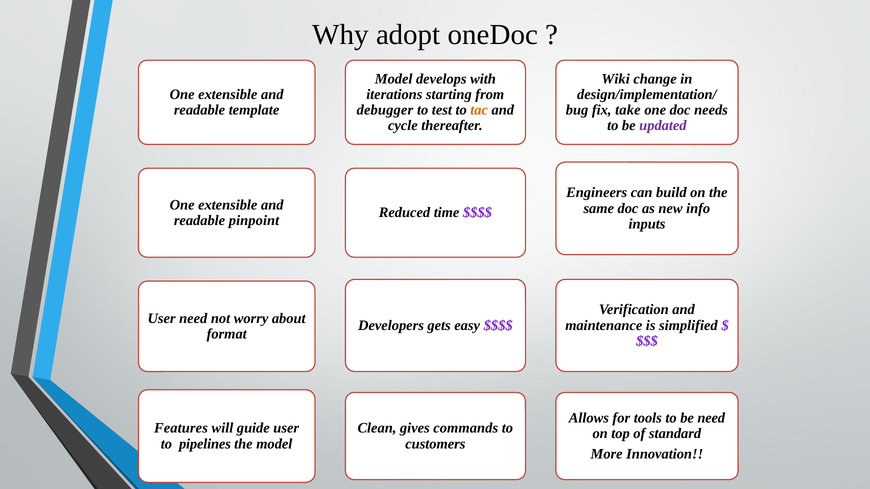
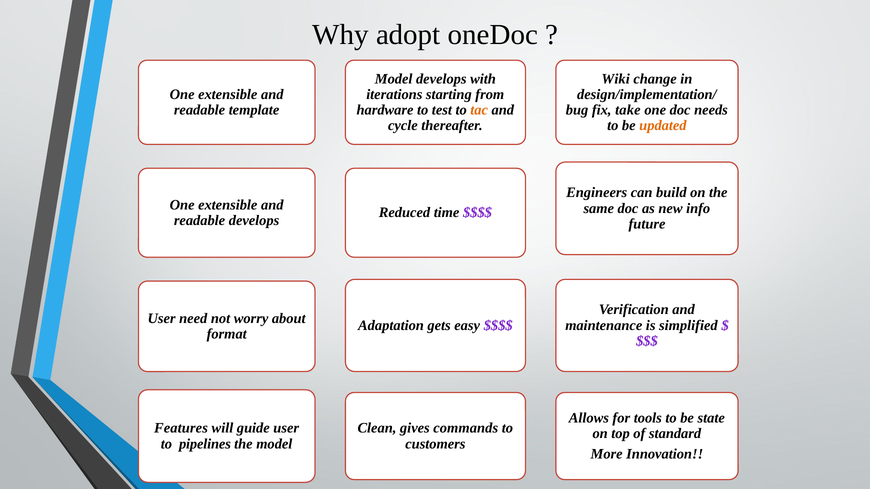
debugger: debugger -> hardware
updated colour: purple -> orange
readable pinpoint: pinpoint -> develops
inputs: inputs -> future
Developers: Developers -> Adaptation
be need: need -> state
